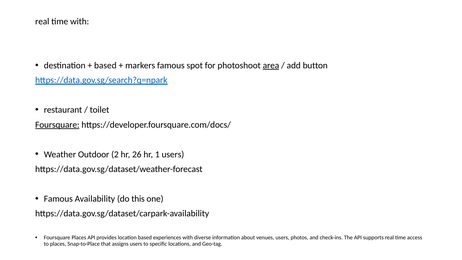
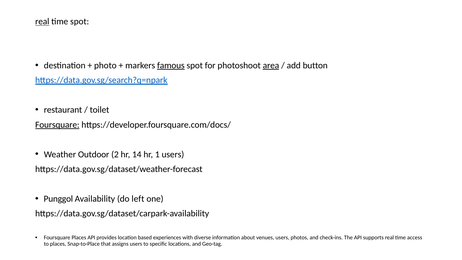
real at (42, 22) underline: none -> present
time with: with -> spot
based at (105, 65): based -> photo
famous at (171, 65) underline: none -> present
26: 26 -> 14
Famous at (58, 199): Famous -> Punggol
this: this -> left
